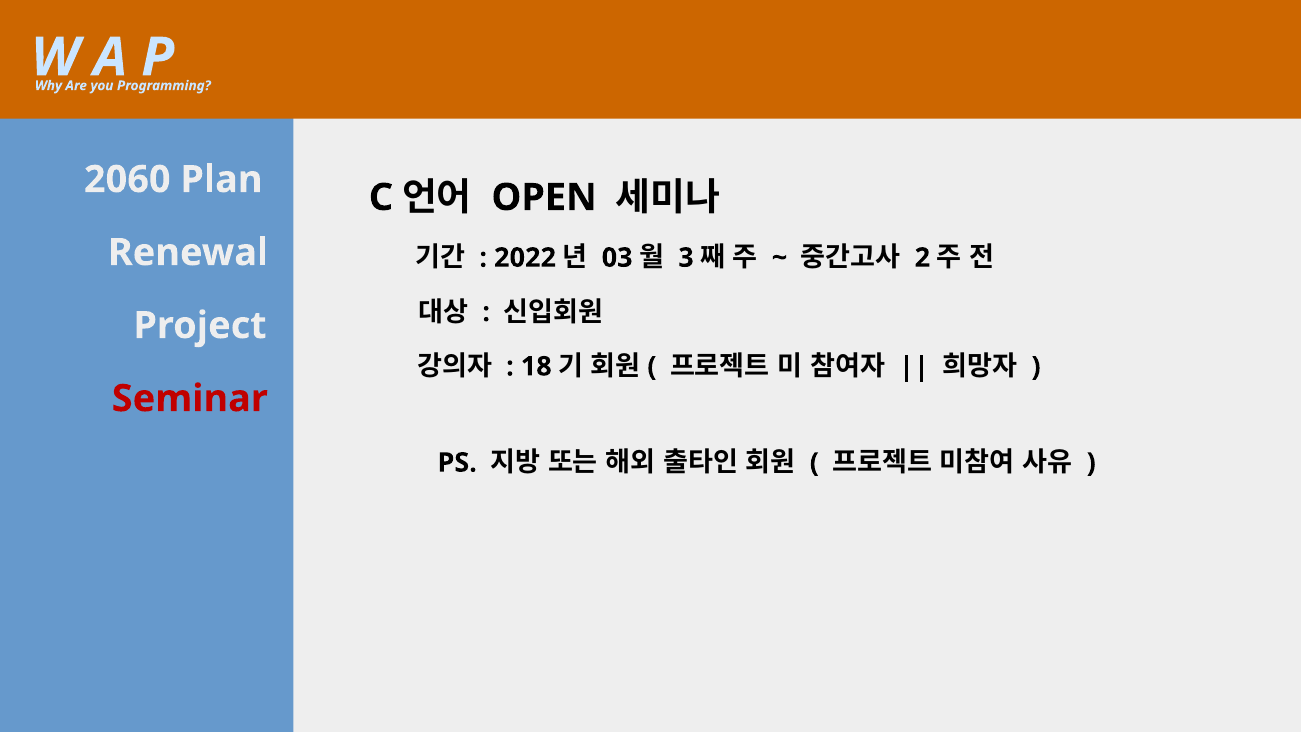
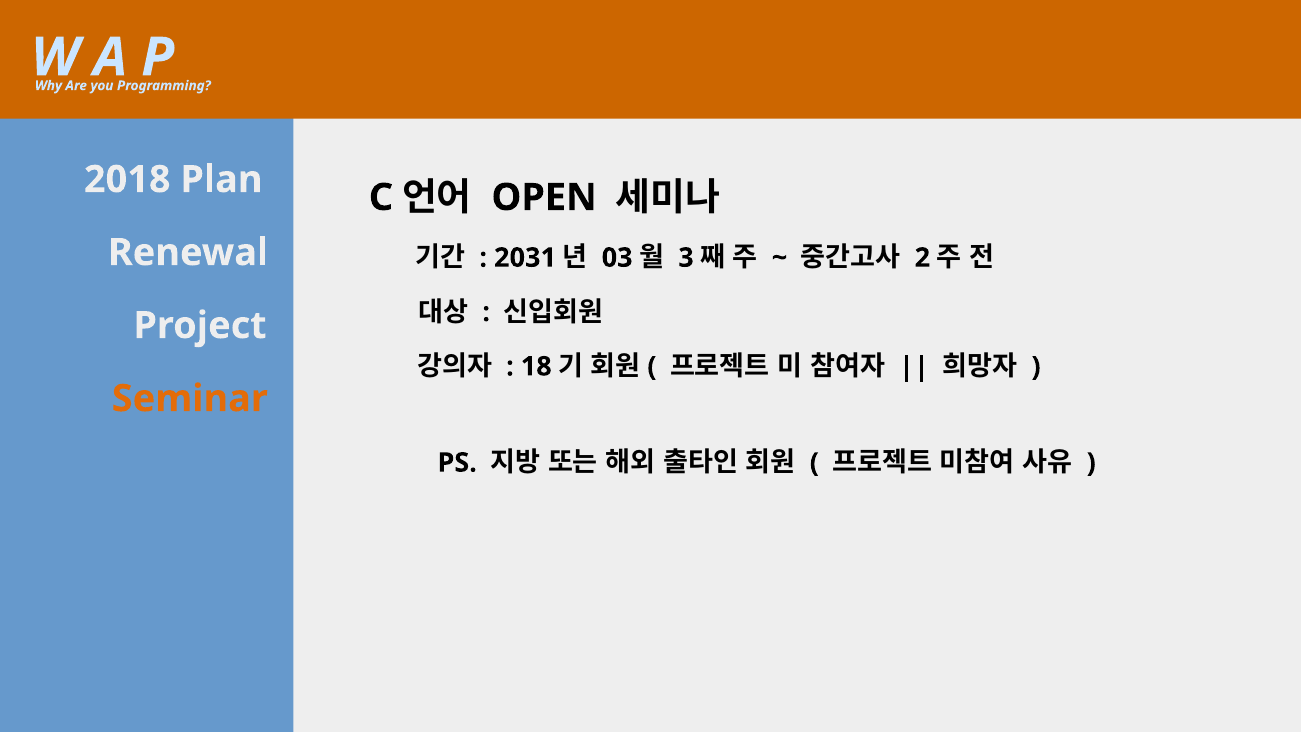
2060: 2060 -> 2018
2022: 2022 -> 2031
Seminar colour: red -> orange
